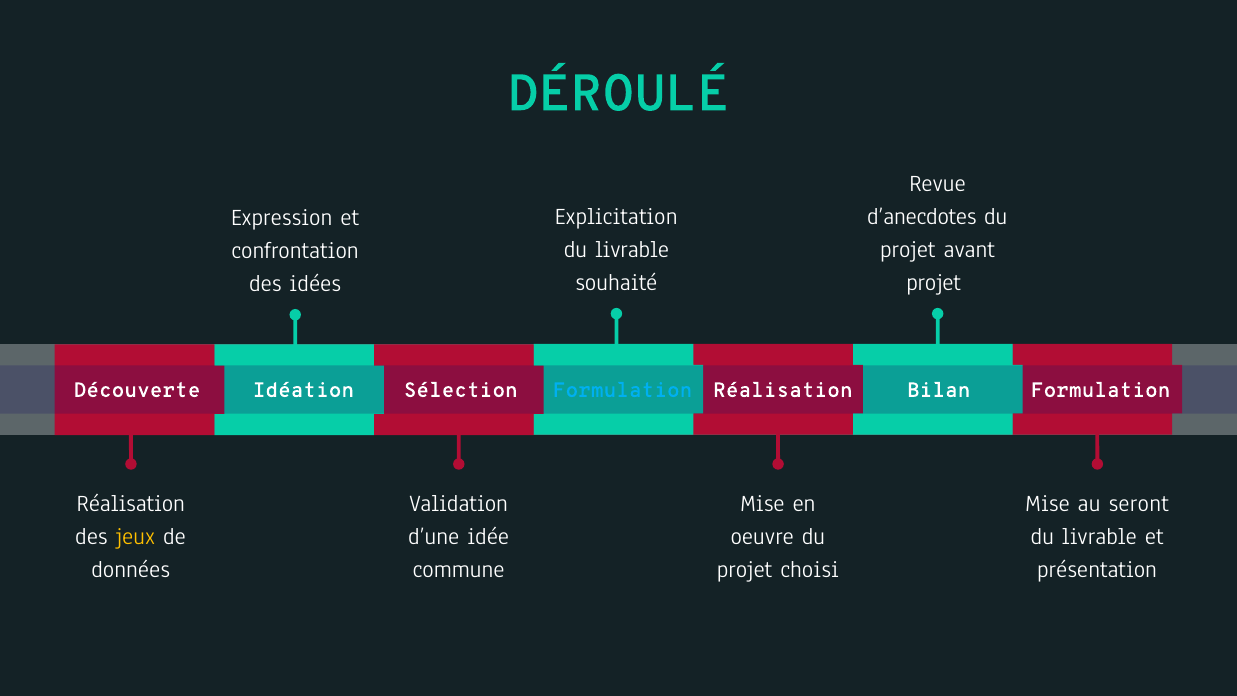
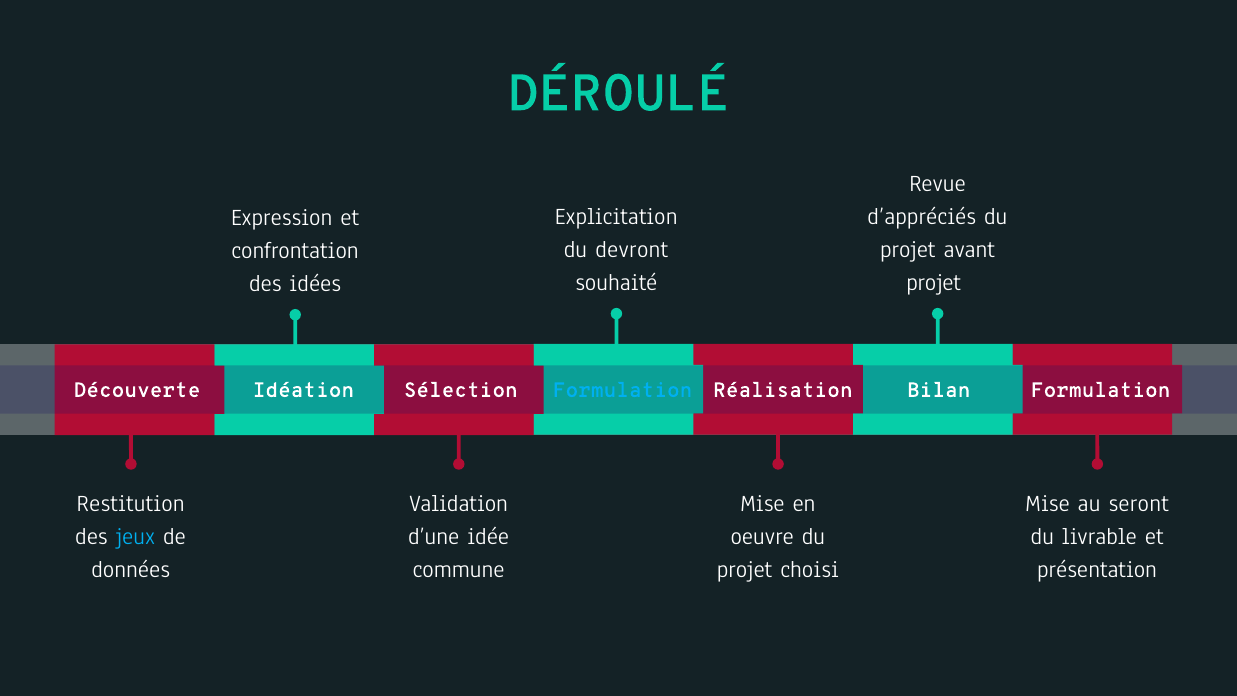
d’anecdotes: d’anecdotes -> d’appréciés
livrable at (632, 249): livrable -> devront
Réalisation at (131, 504): Réalisation -> Restitution
jeux colour: yellow -> light blue
